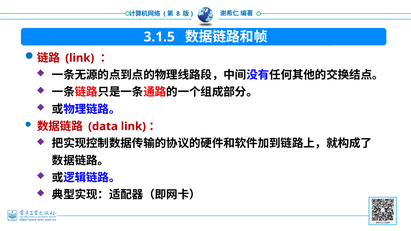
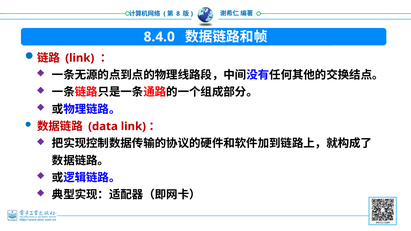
3.1.5: 3.1.5 -> 8.4.0
